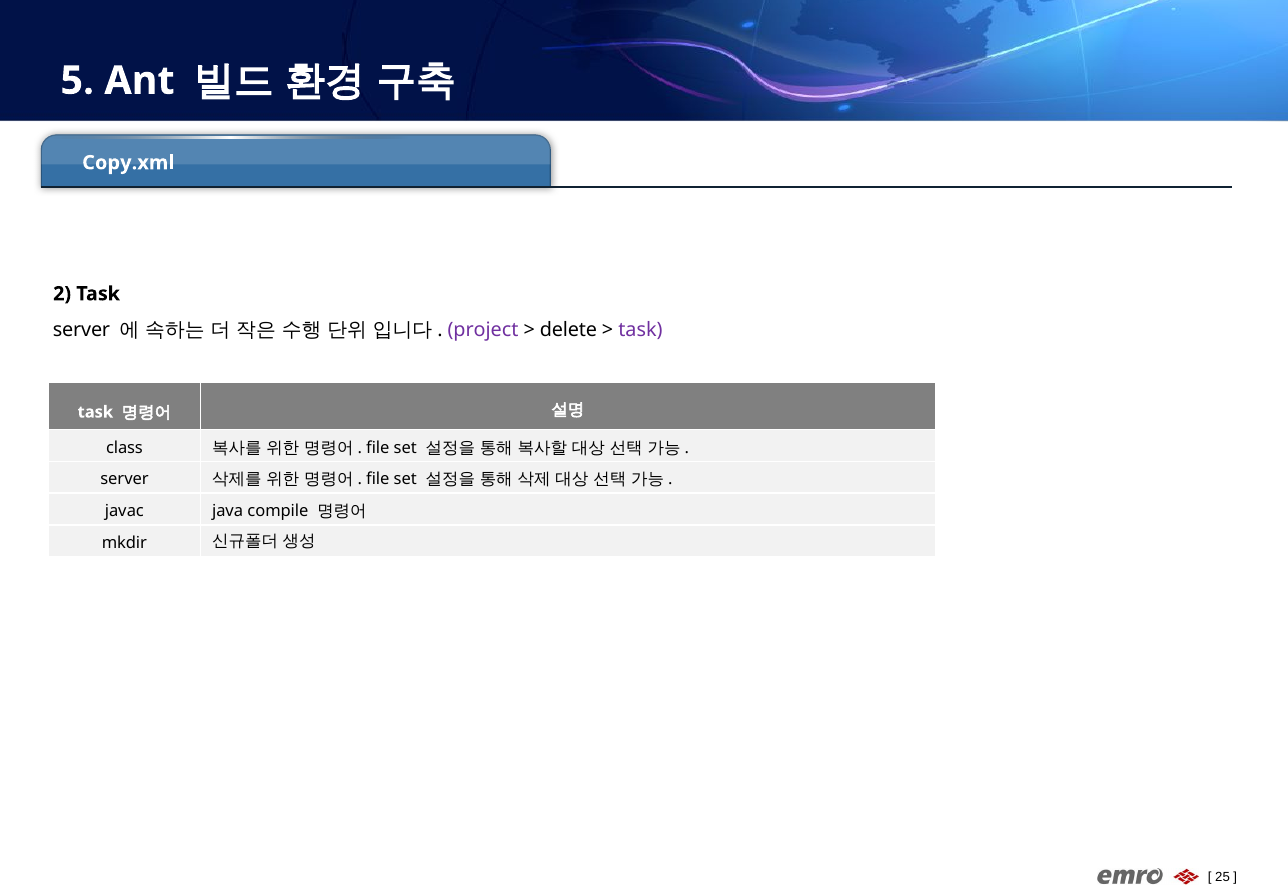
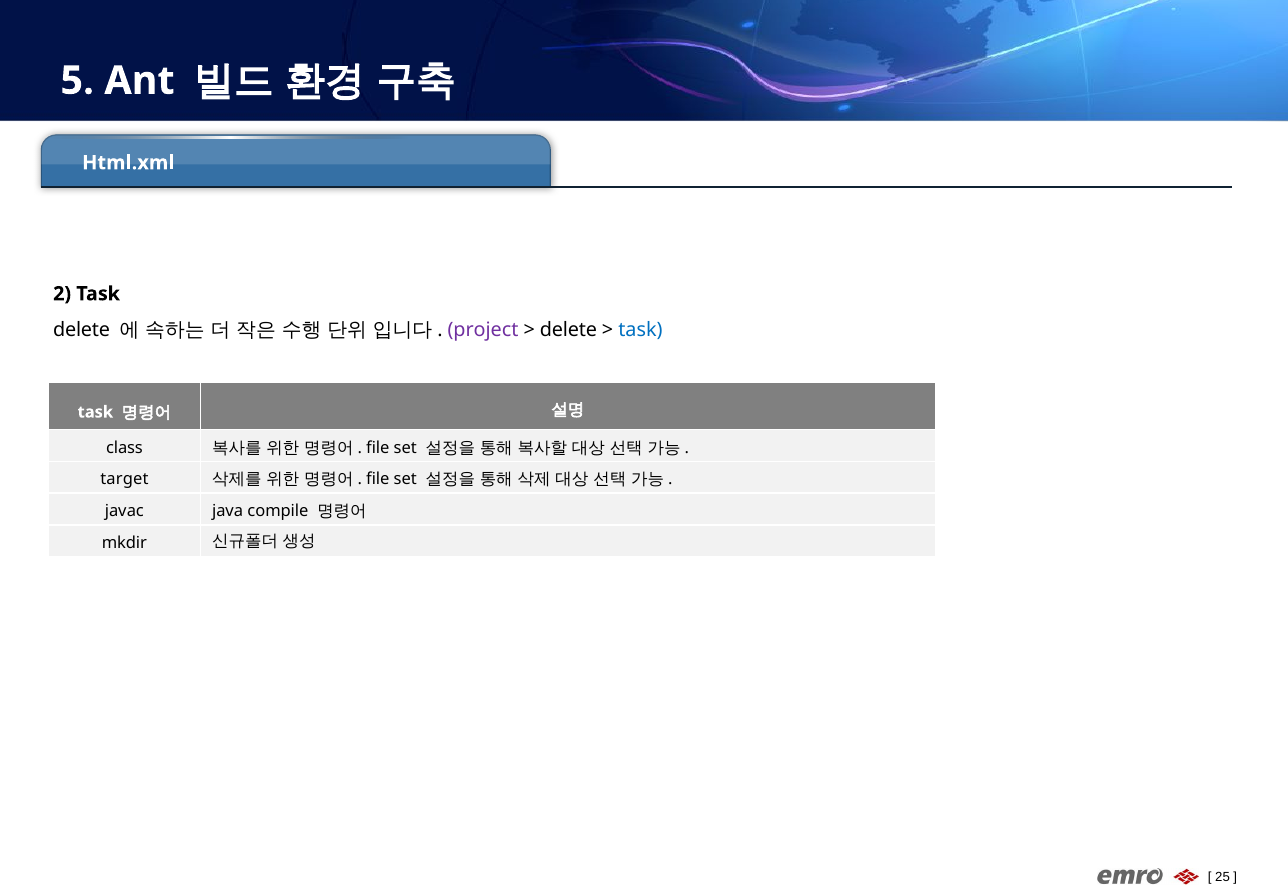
Copy.xml: Copy.xml -> Html.xml
server at (82, 329): server -> delete
task at (640, 329) colour: purple -> blue
server at (125, 479): server -> target
